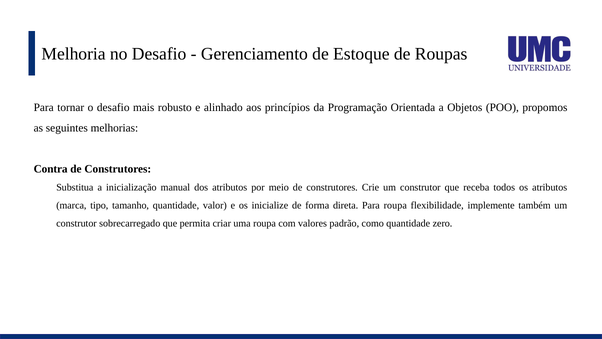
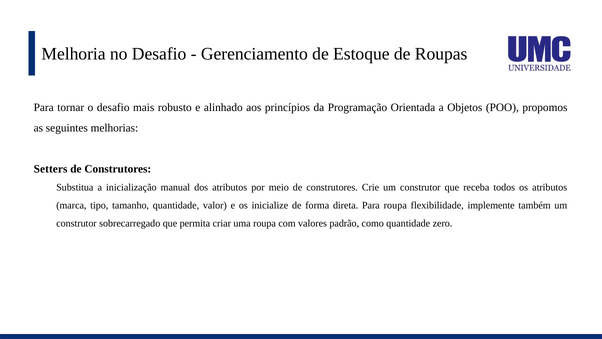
Contra: Contra -> Setters
